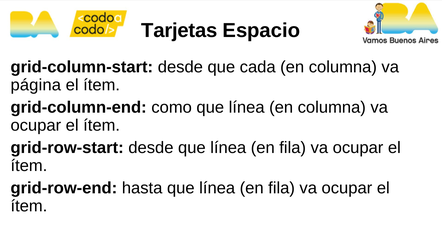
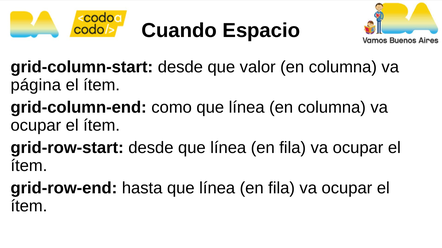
Tarjetas: Tarjetas -> Cuando
cada: cada -> valor
